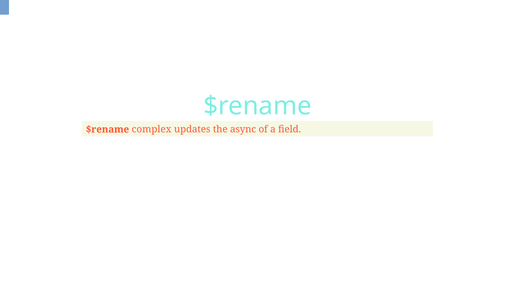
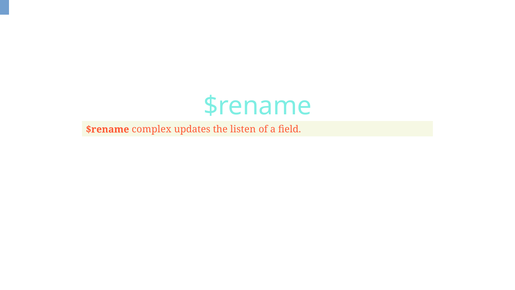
async: async -> listen
